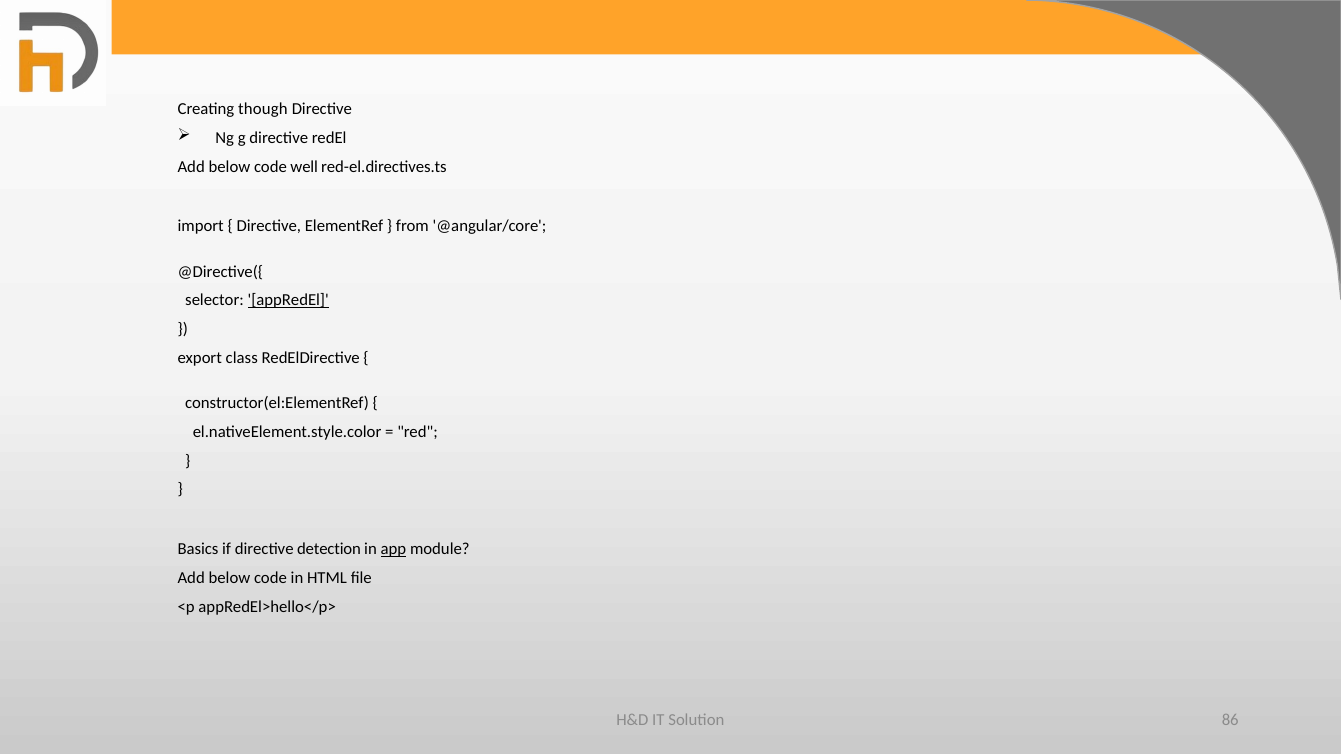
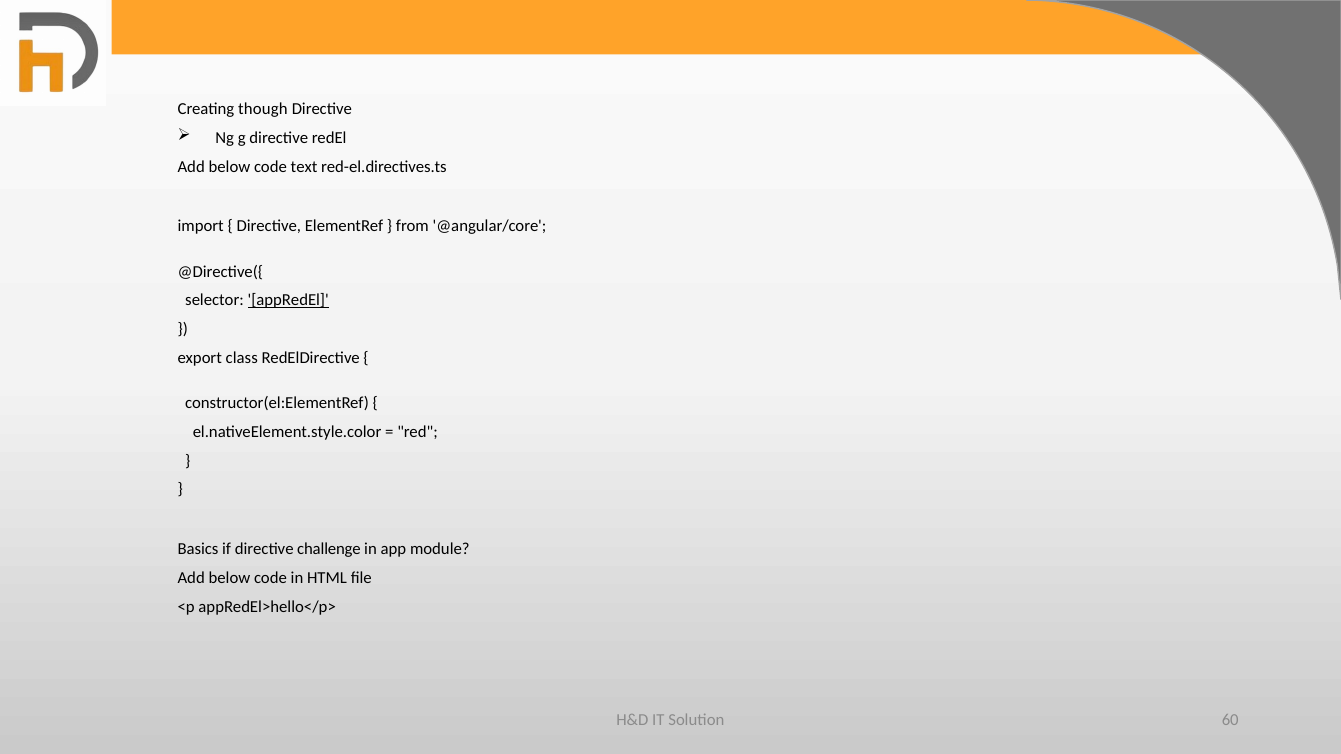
well: well -> text
detection: detection -> challenge
app underline: present -> none
86: 86 -> 60
